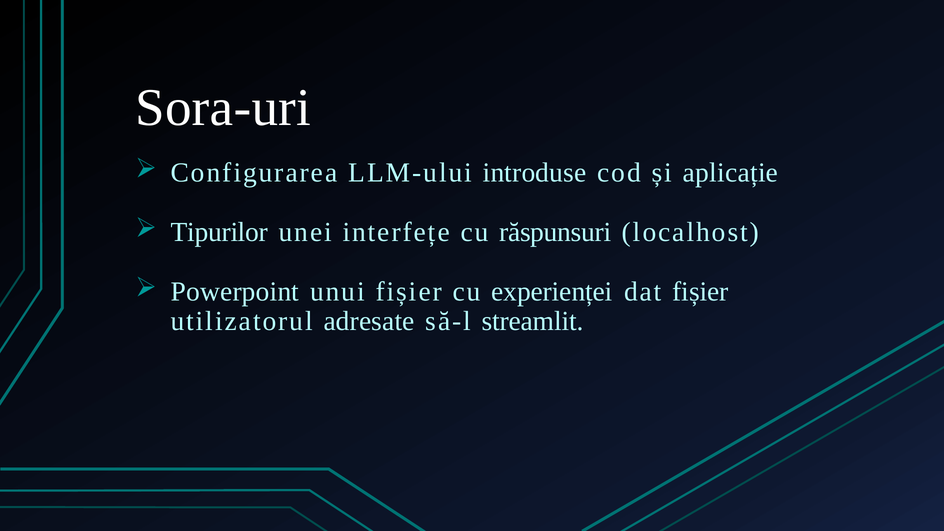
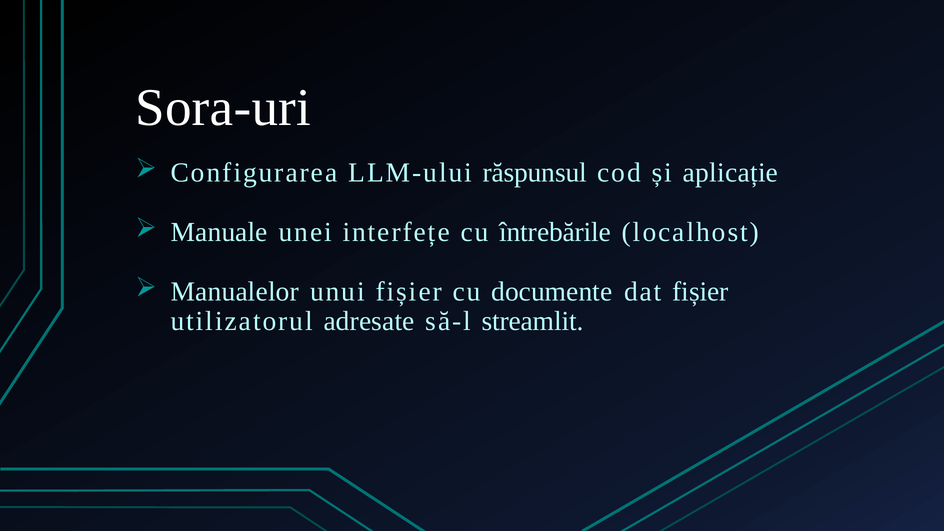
introduse: introduse -> răspunsul
Tipurilor: Tipurilor -> Manuale
răspunsuri: răspunsuri -> întrebările
Powerpoint: Powerpoint -> Manualelor
experienței: experienței -> documente
